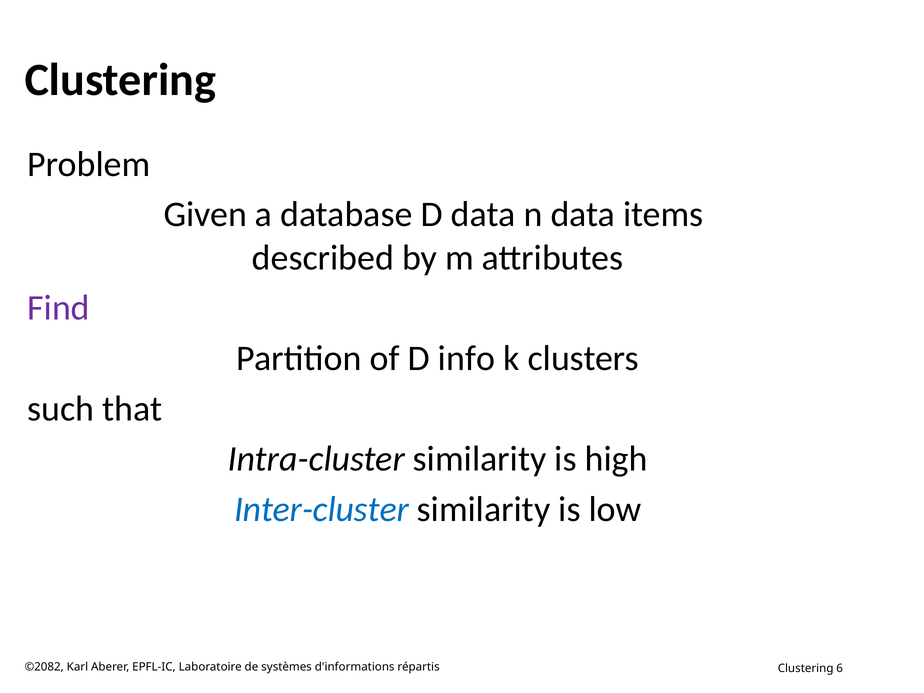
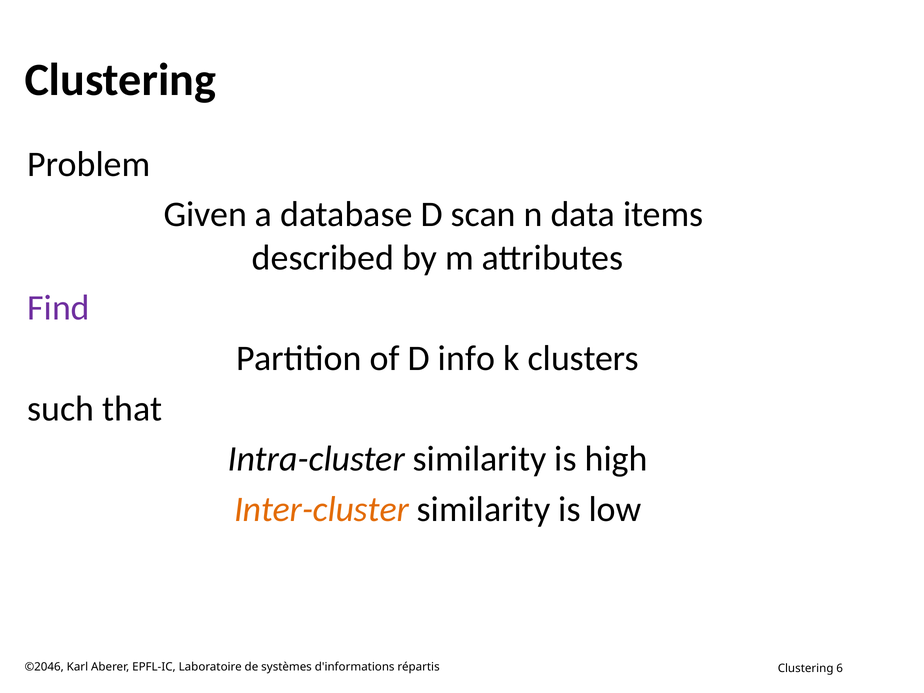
D data: data -> scan
Inter-cluster colour: blue -> orange
©2082: ©2082 -> ©2046
